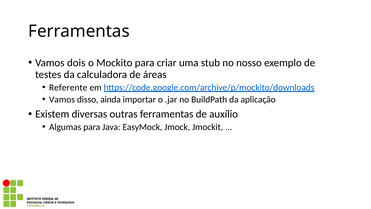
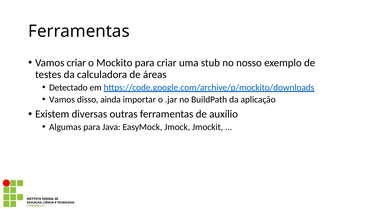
Vamos dois: dois -> criar
Referente: Referente -> Detectado
